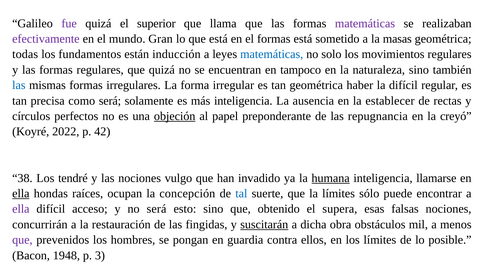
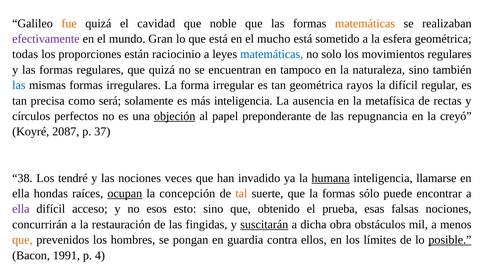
fue colour: purple -> orange
superior: superior -> cavidad
llama: llama -> noble
matemáticas at (365, 23) colour: purple -> orange
el formas: formas -> mucho
masas: masas -> esfera
fundamentos: fundamentos -> proporciones
inducción: inducción -> raciocinio
haber: haber -> rayos
establecer: establecer -> metafísica
2022: 2022 -> 2087
42: 42 -> 37
vulgo: vulgo -> veces
ella at (21, 193) underline: present -> none
ocupan underline: none -> present
tal colour: blue -> orange
la límites: límites -> formas
no será: será -> esos
supera: supera -> prueba
que at (22, 240) colour: purple -> orange
posible underline: none -> present
1948: 1948 -> 1991
3: 3 -> 4
